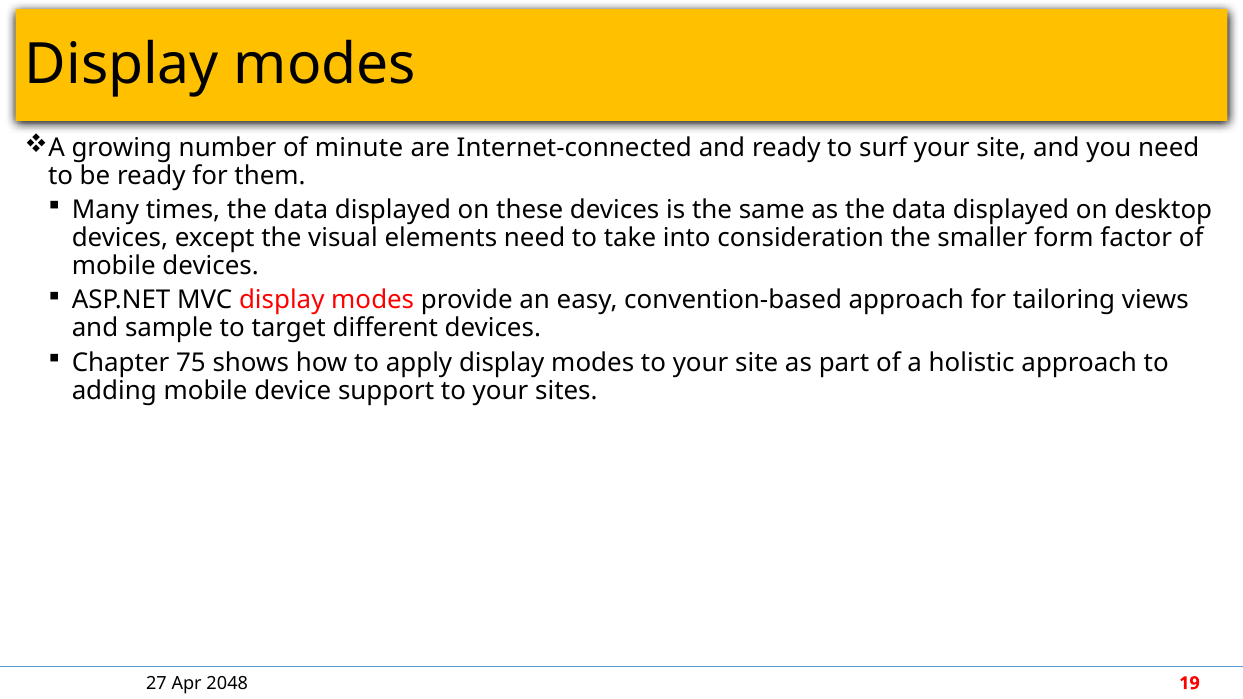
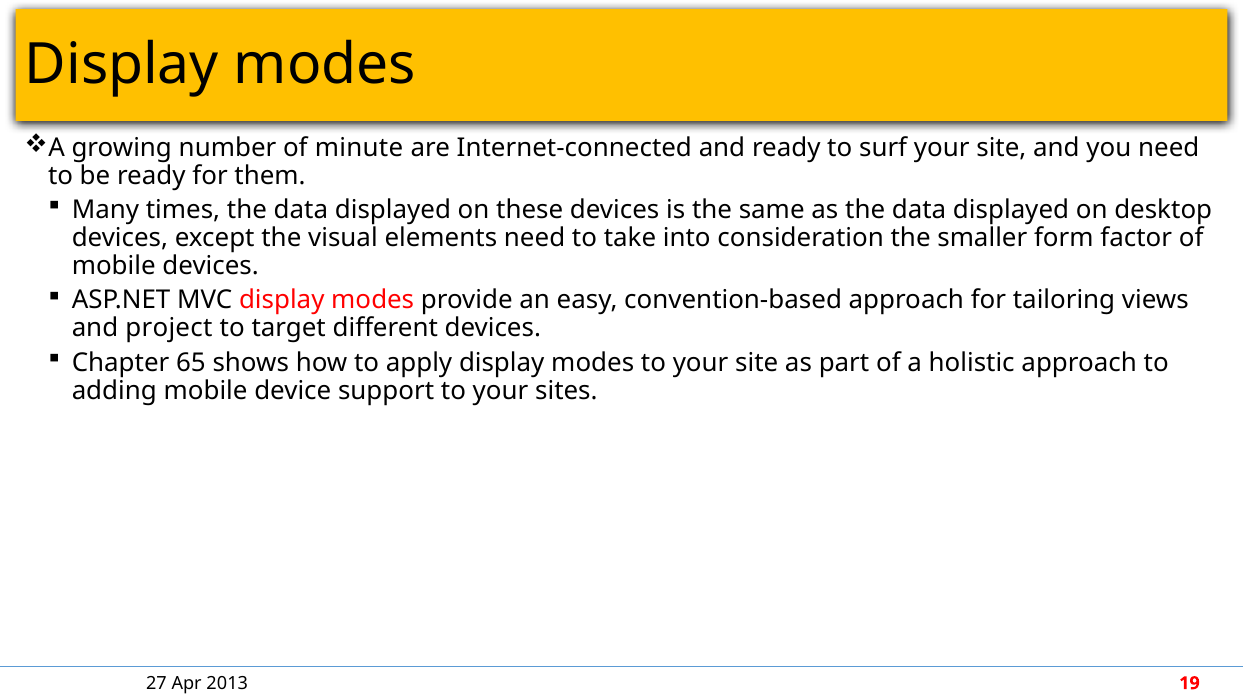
sample: sample -> project
75: 75 -> 65
2048: 2048 -> 2013
